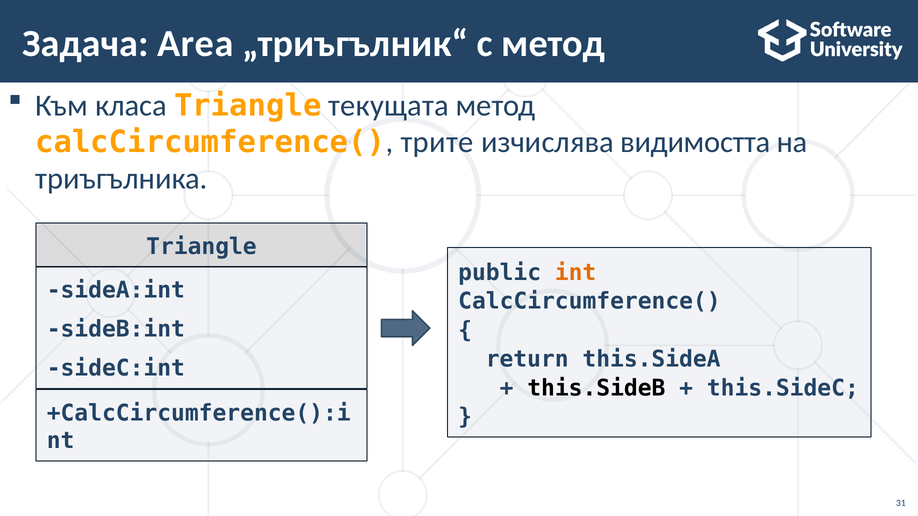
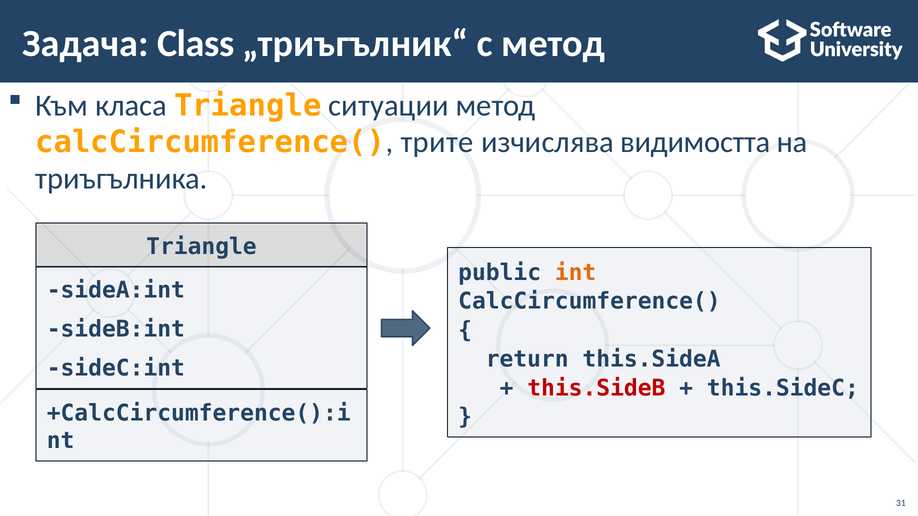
Area: Area -> Class
текущата: текущата -> ситуации
this.SideB colour: black -> red
